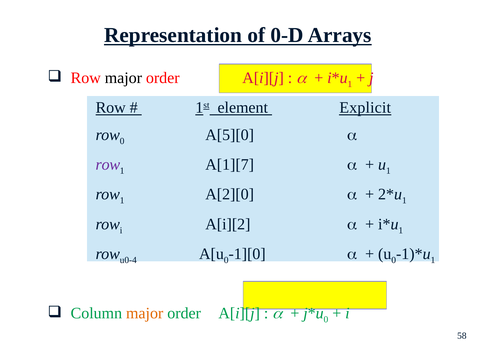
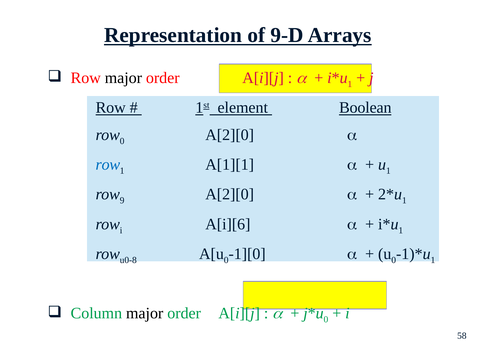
0-D: 0-D -> 9-D
Explicit: Explicit -> Boolean
A[5][0 at (230, 135): A[5][0 -> A[2][0
row at (108, 165) colour: purple -> blue
A[1][7: A[1][7 -> A[1][1
1 at (122, 201): 1 -> 9
A[i][2: A[i][2 -> A[i][6
u0-4: u0-4 -> u0-8
major at (145, 314) colour: orange -> black
